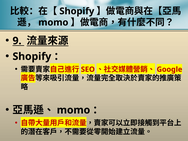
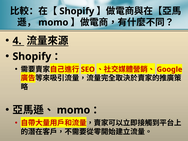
9: 9 -> 4
